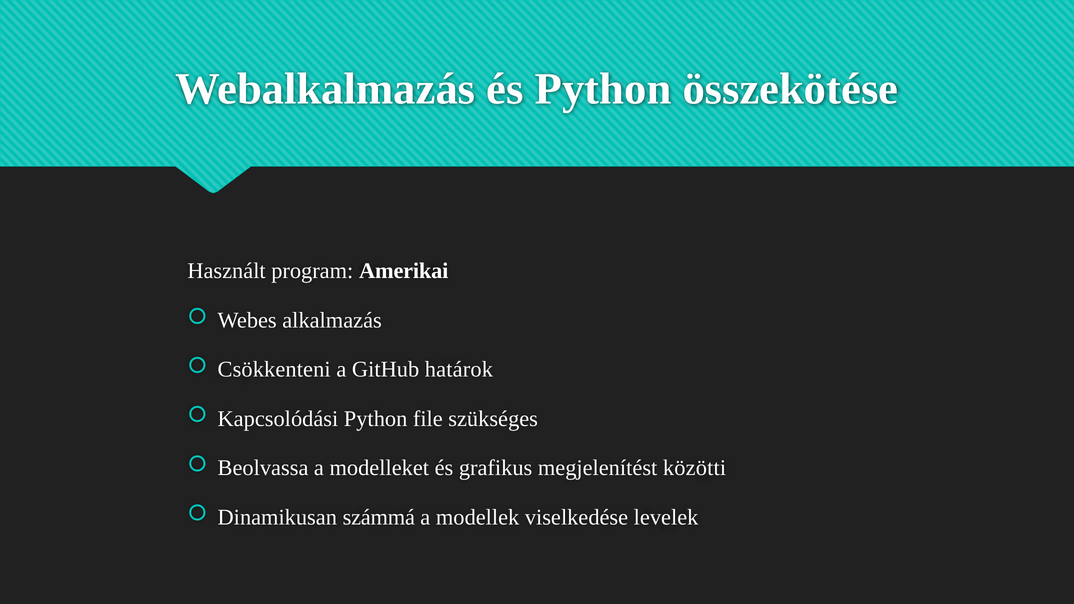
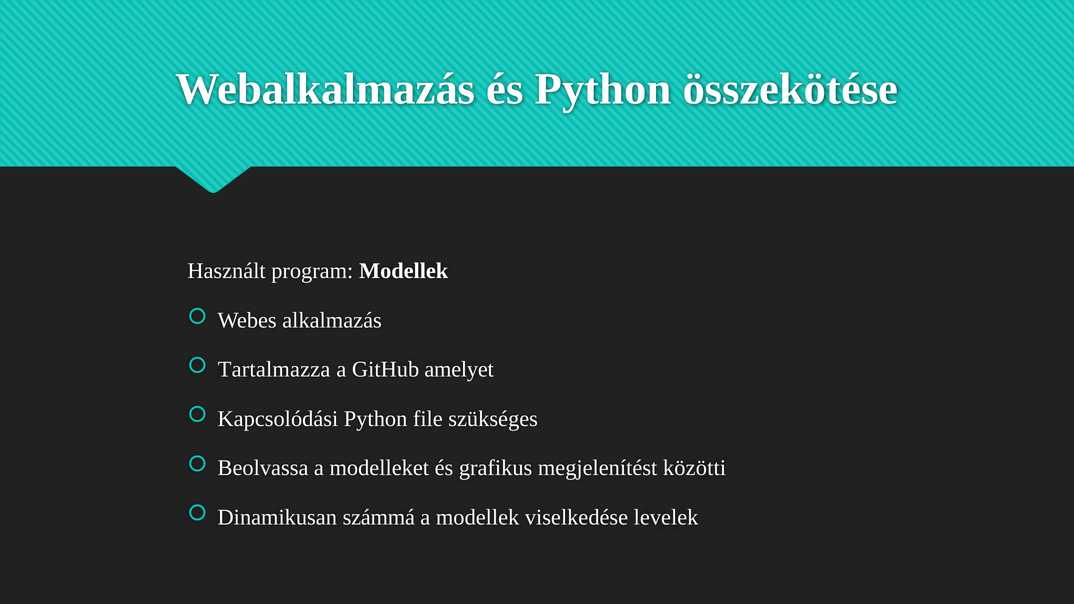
program Amerikai: Amerikai -> Modellek
Csökkenteni: Csökkenteni -> Tartalmazza
határok: határok -> amelyet
